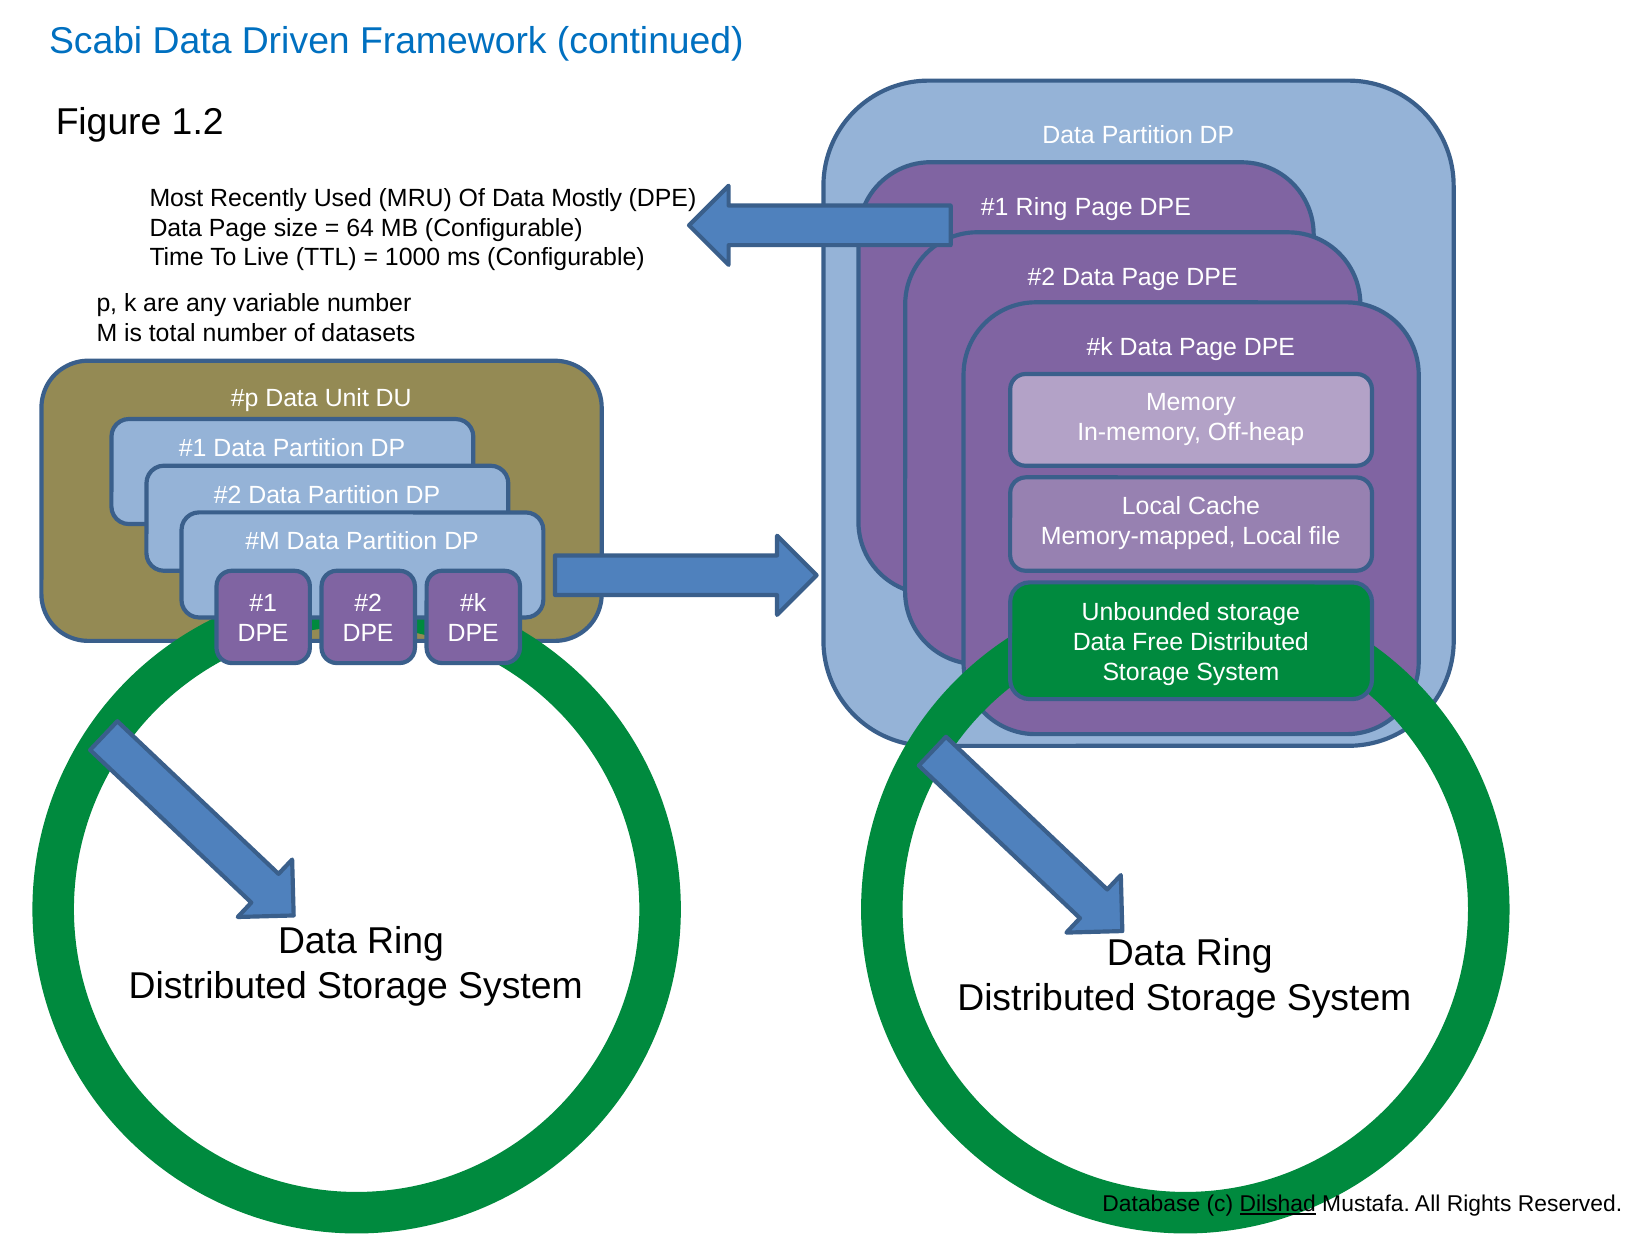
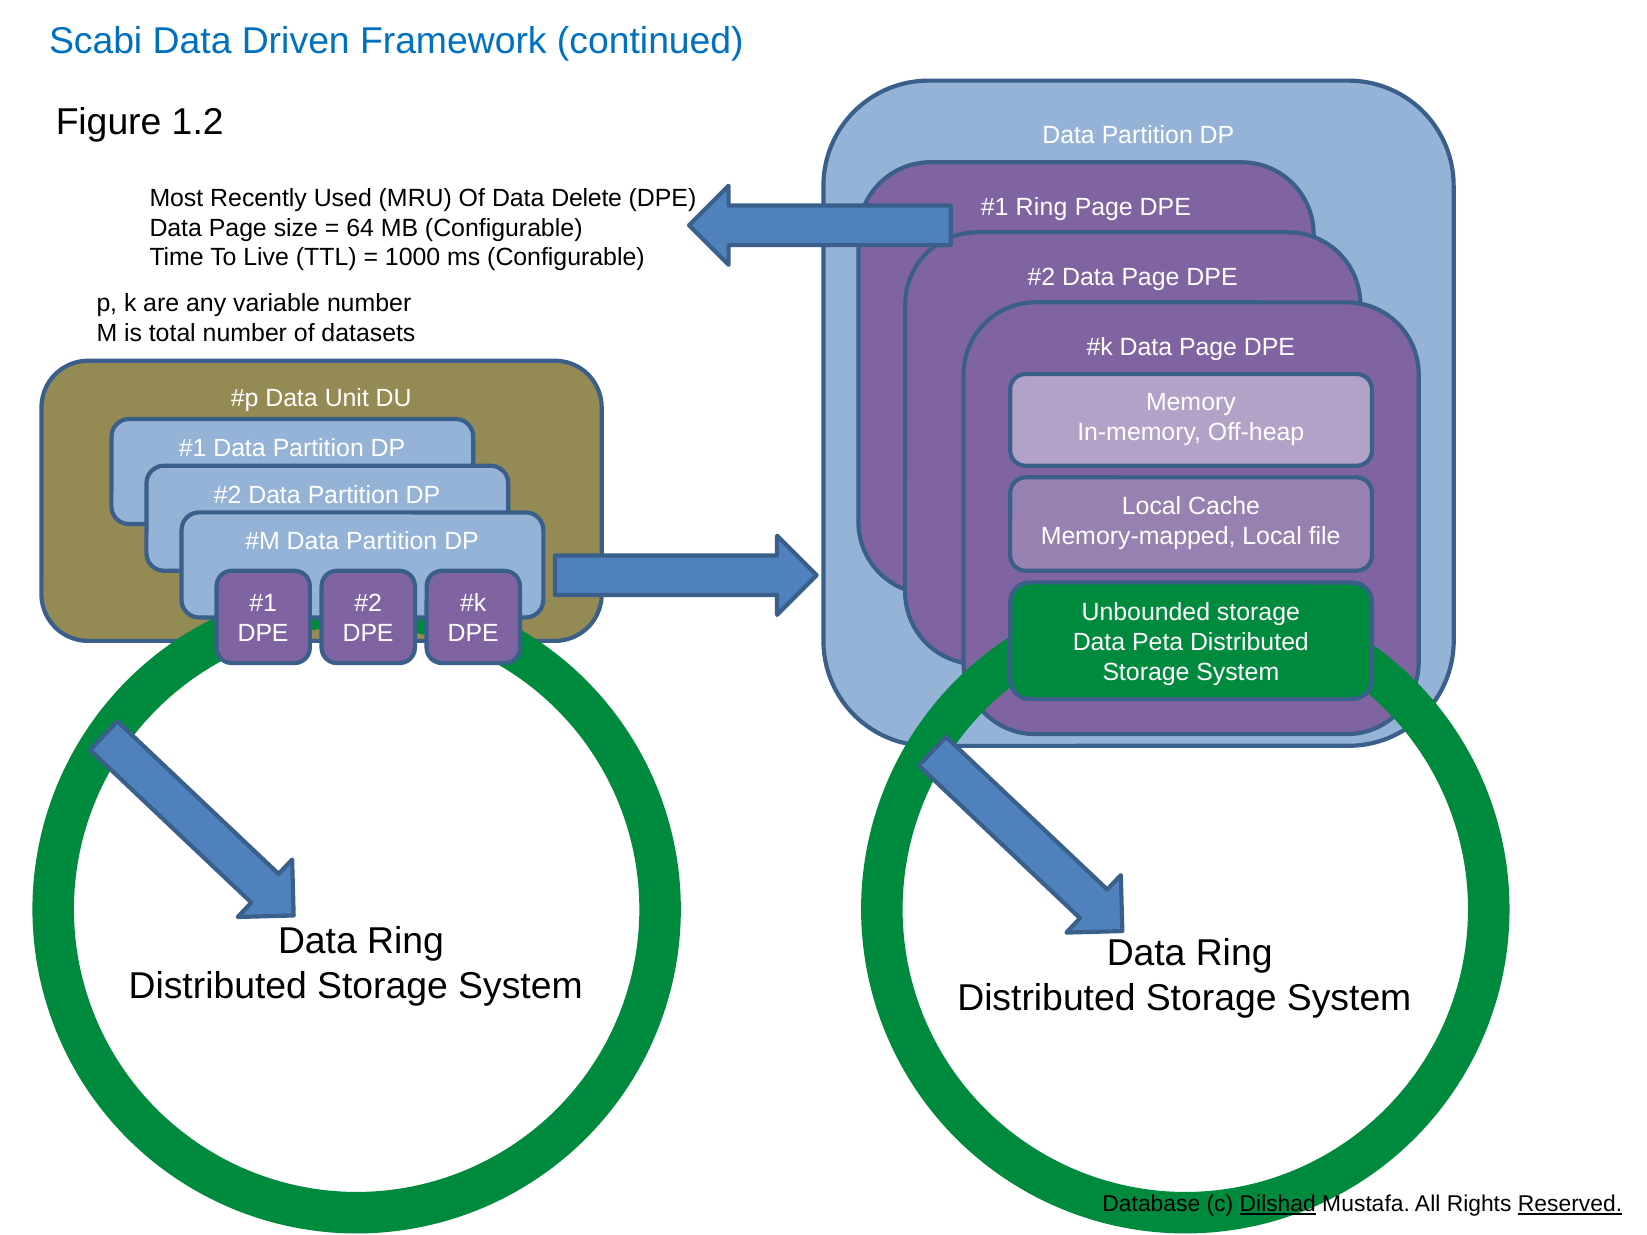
Mostly: Mostly -> Delete
Free: Free -> Peta
Reserved underline: none -> present
